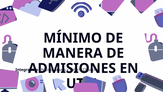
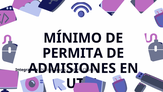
MANERA: MANERA -> PERMITA
